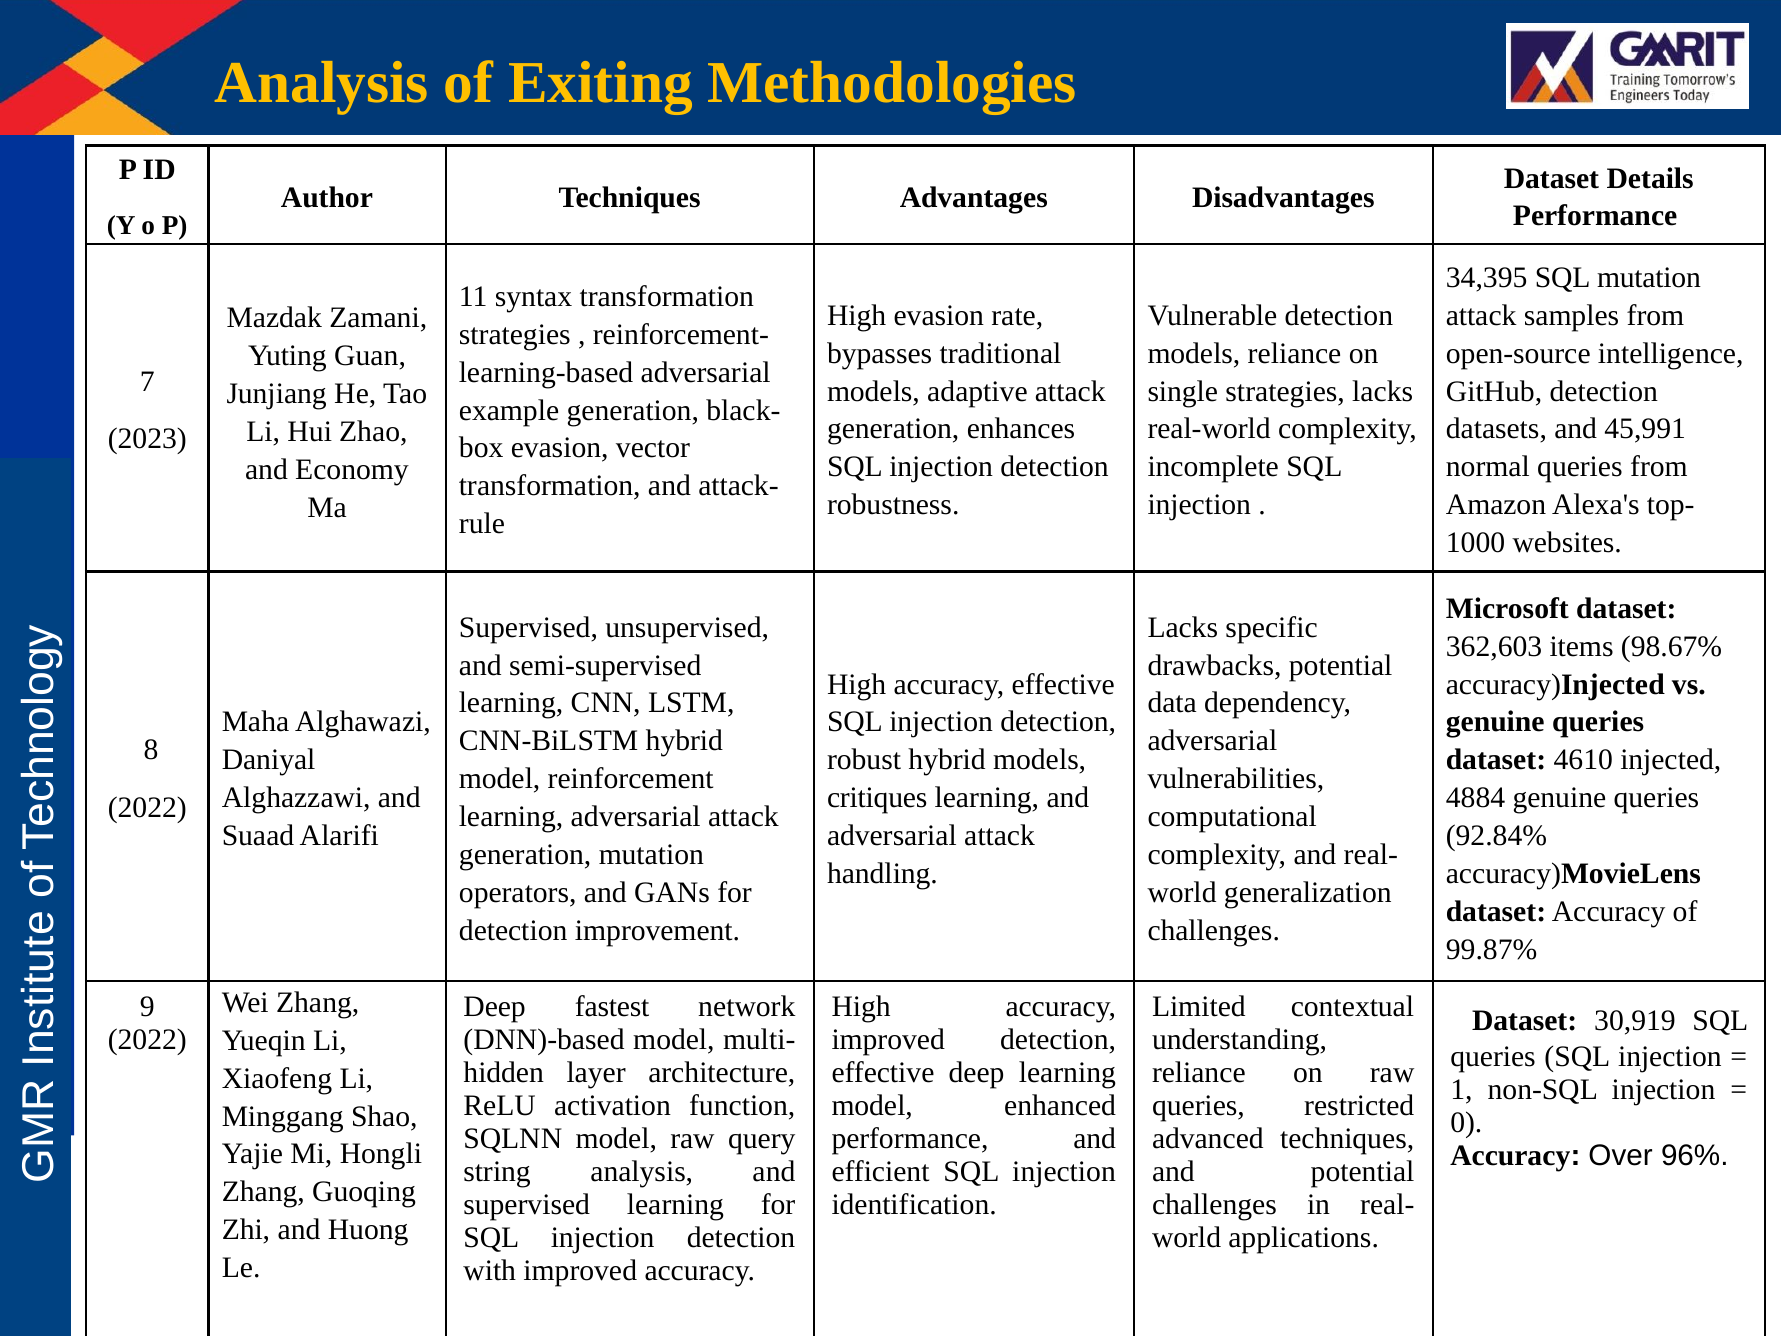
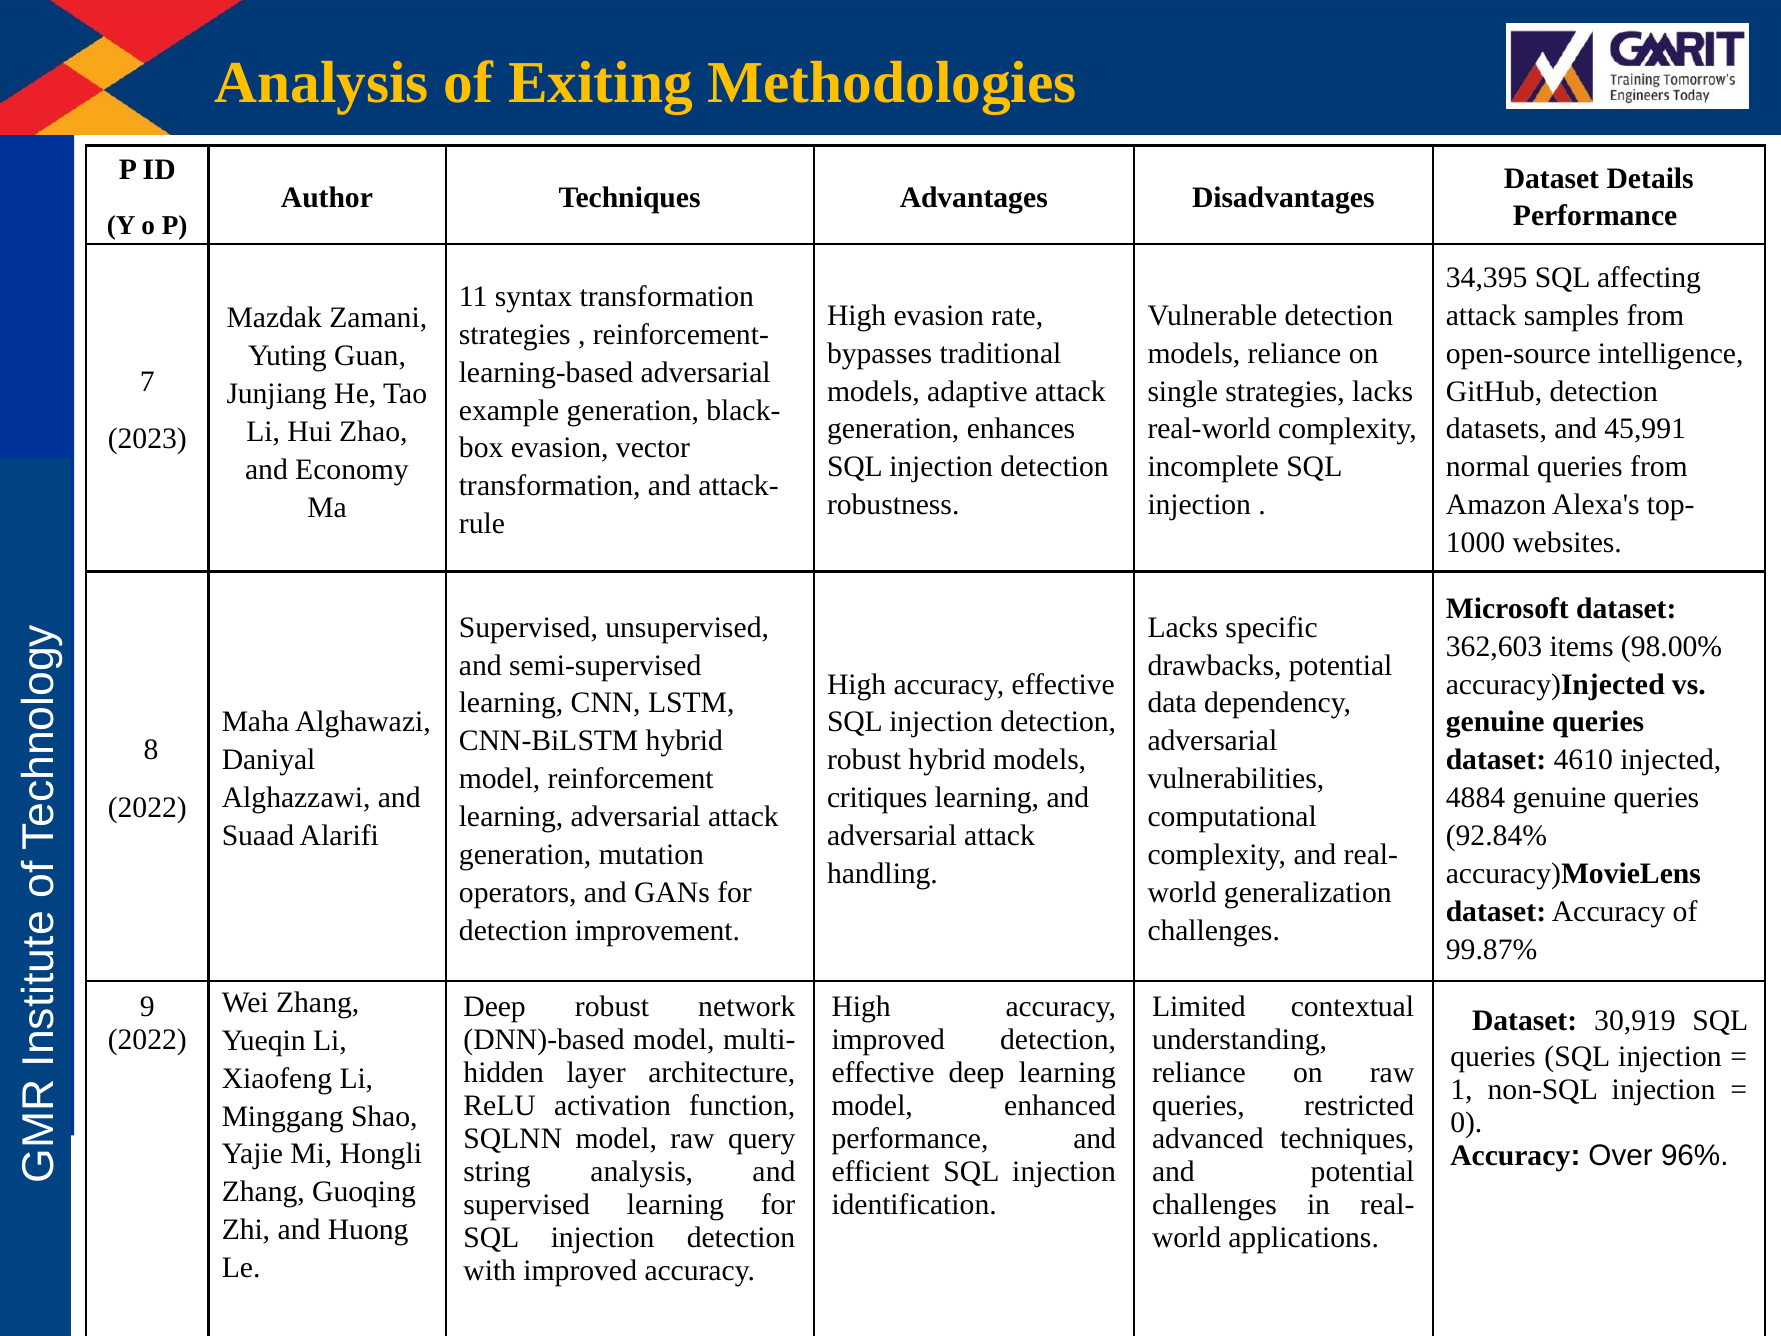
SQL mutation: mutation -> affecting
98.67%: 98.67% -> 98.00%
Deep fastest: fastest -> robust
